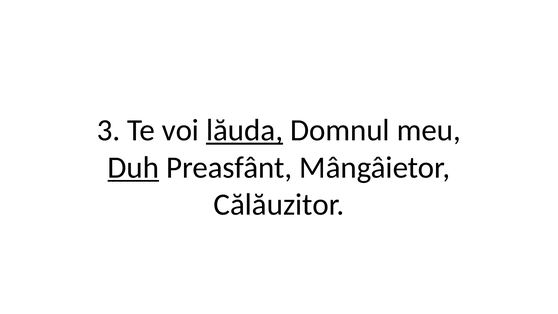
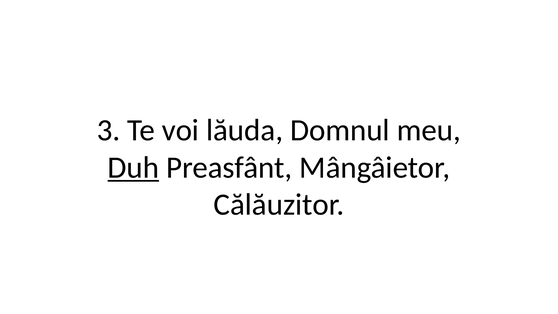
lăuda underline: present -> none
